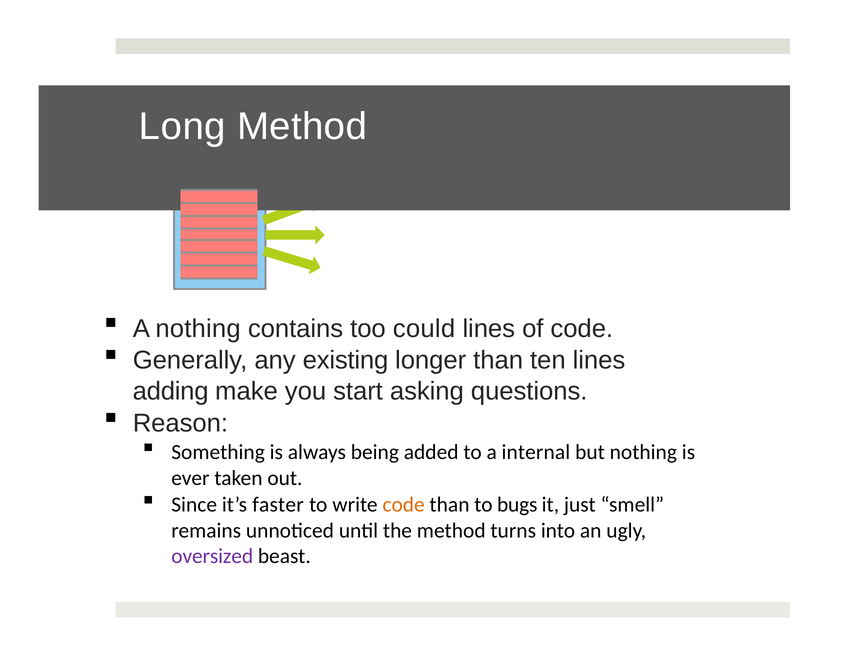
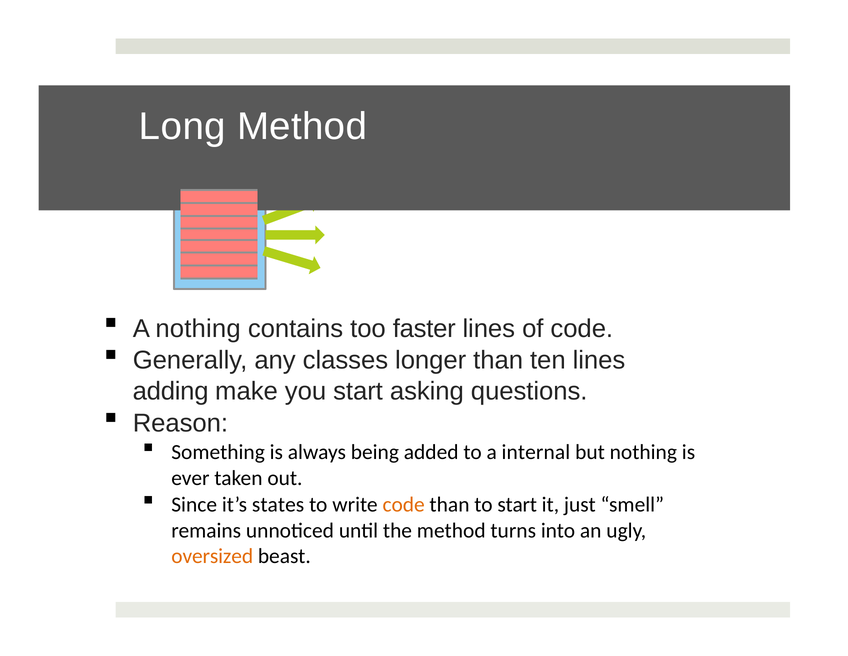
could: could -> faster
existing: existing -> classes
faster: faster -> states
to bugs: bugs -> start
oversized colour: purple -> orange
